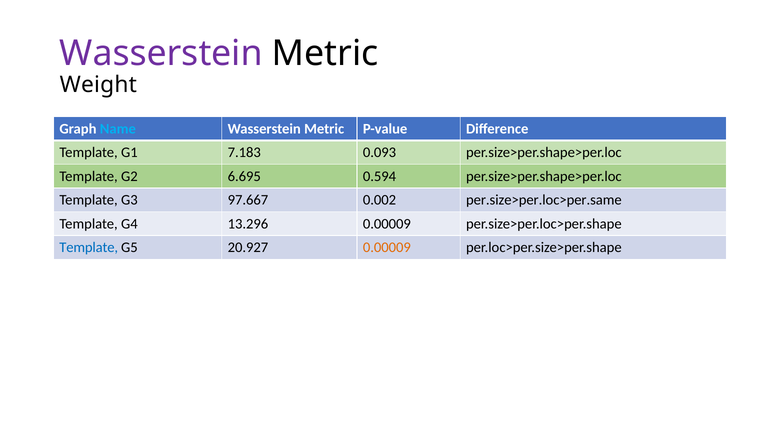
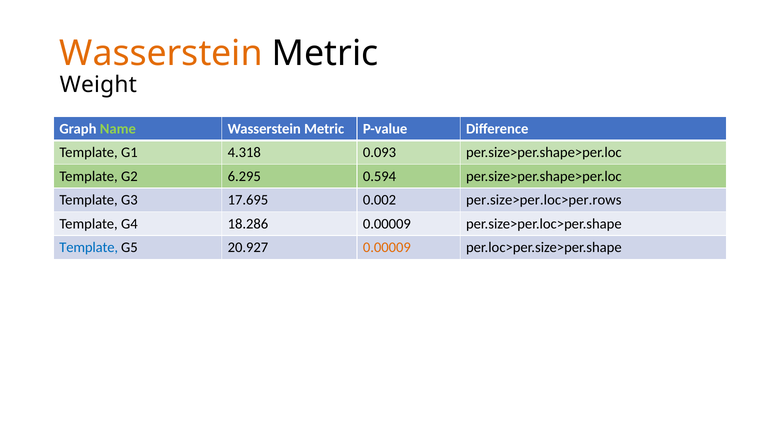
Wasserstein at (161, 53) colour: purple -> orange
Name colour: light blue -> light green
7.183: 7.183 -> 4.318
6.695: 6.695 -> 6.295
97.667: 97.667 -> 17.695
per.size>per.loc>per.same: per.size>per.loc>per.same -> per.size>per.loc>per.rows
13.296: 13.296 -> 18.286
